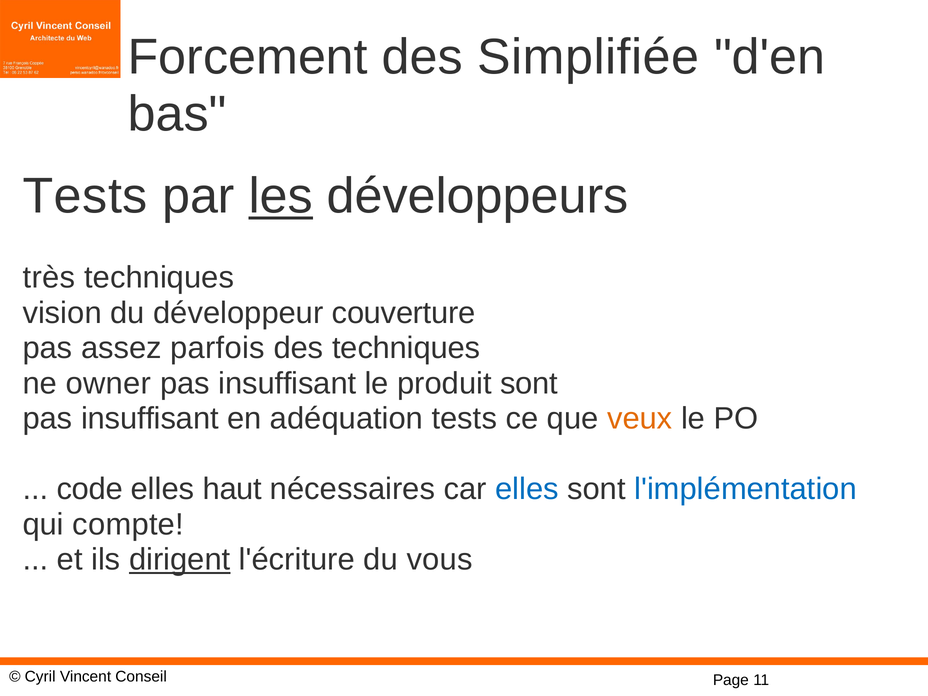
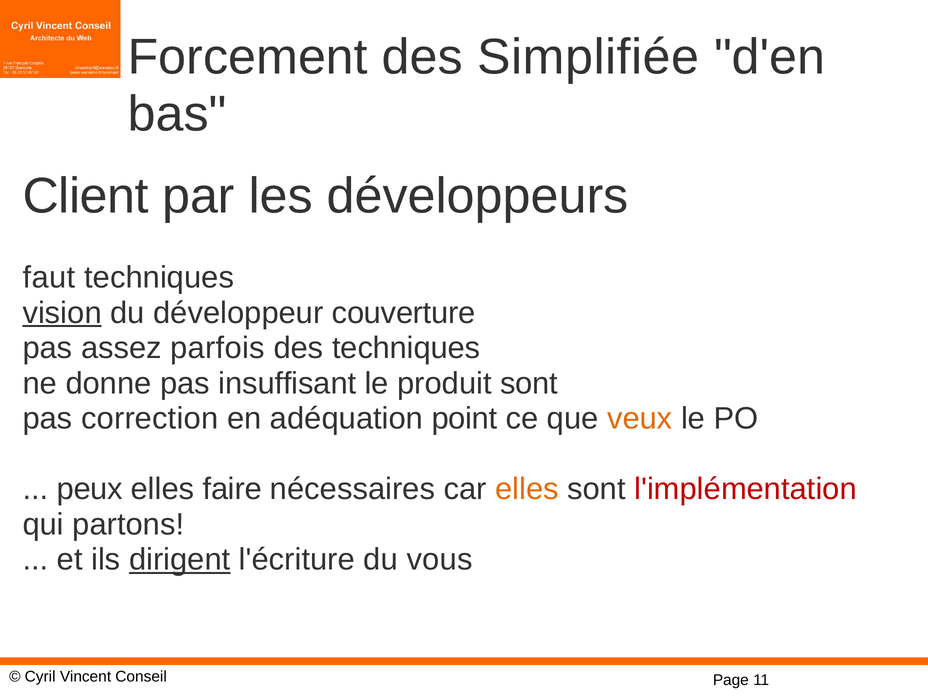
Tests at (85, 196): Tests -> Client
les underline: present -> none
très: très -> faut
vision underline: none -> present
owner: owner -> donne
insuffisant at (150, 419): insuffisant -> correction
adéquation tests: tests -> point
code: code -> peux
haut: haut -> faire
elles at (527, 489) colour: blue -> orange
l'implémentation colour: blue -> red
compte: compte -> partons
